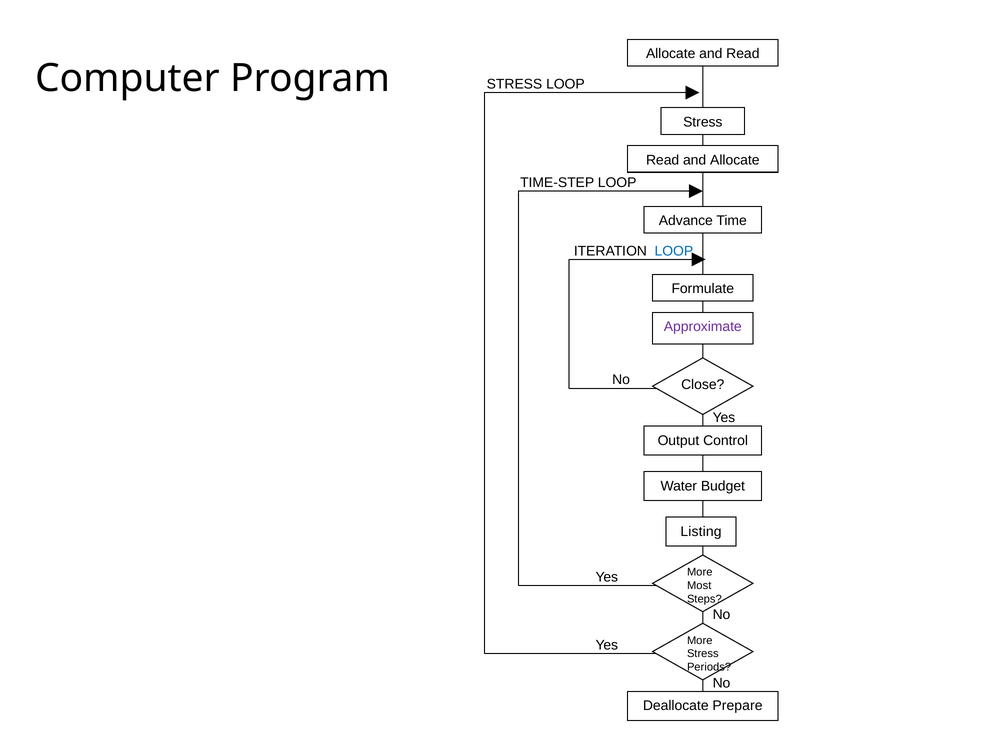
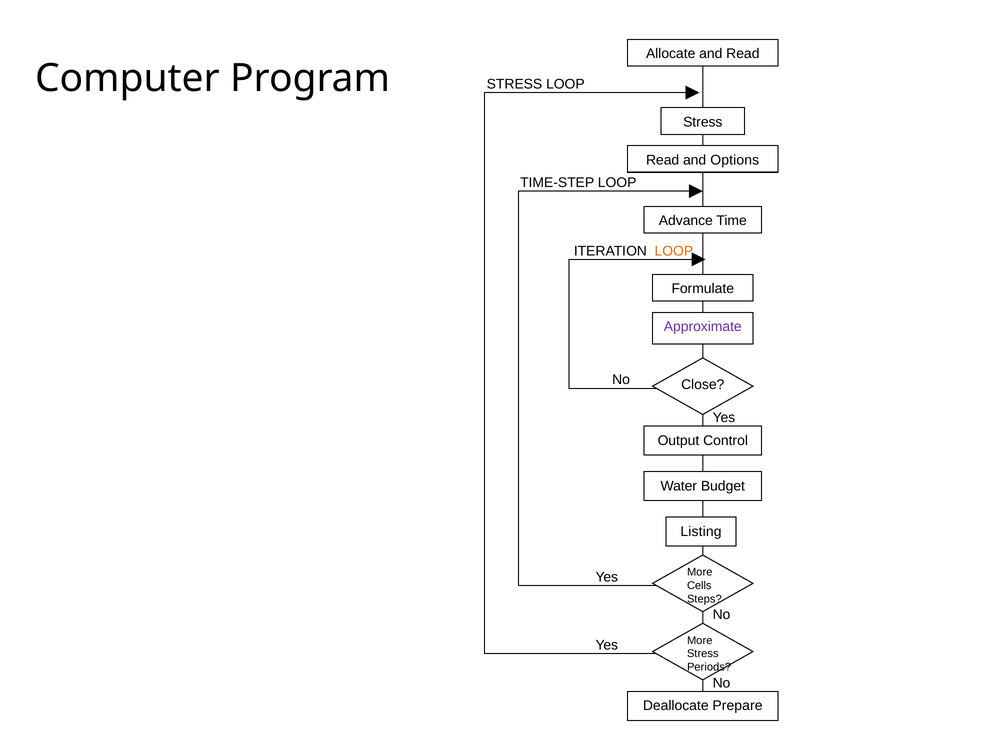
and Allocate: Allocate -> Options
LOOP at (674, 251) colour: blue -> orange
Most: Most -> Cells
